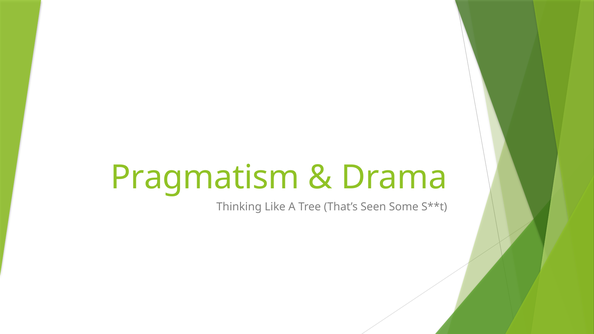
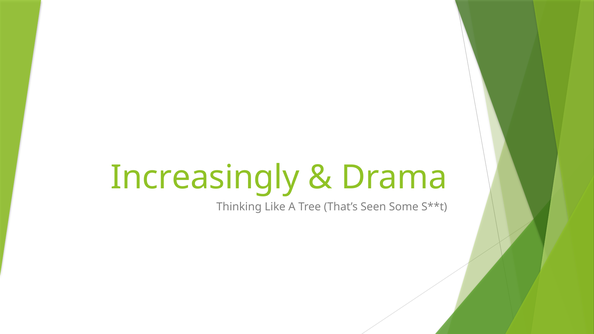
Pragmatism: Pragmatism -> Increasingly
